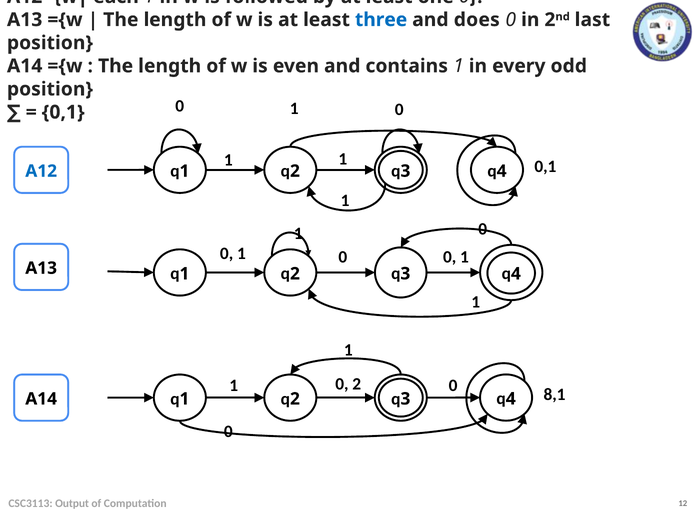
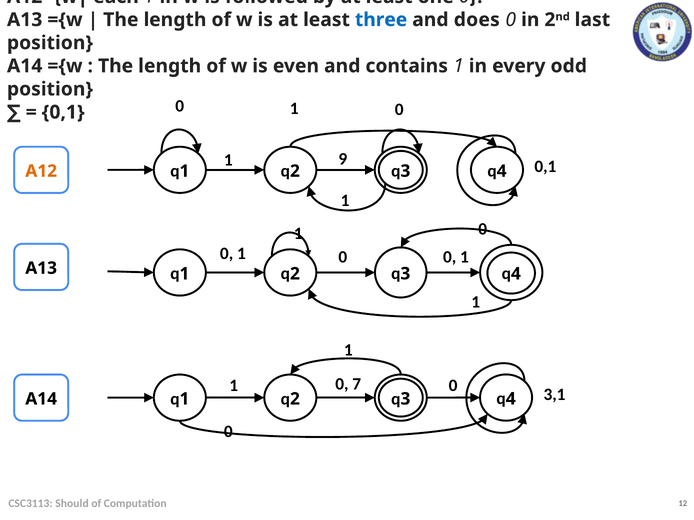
1 at (343, 159): 1 -> 9
A12 colour: blue -> orange
0 2: 2 -> 7
8,1: 8,1 -> 3,1
Output: Output -> Should
